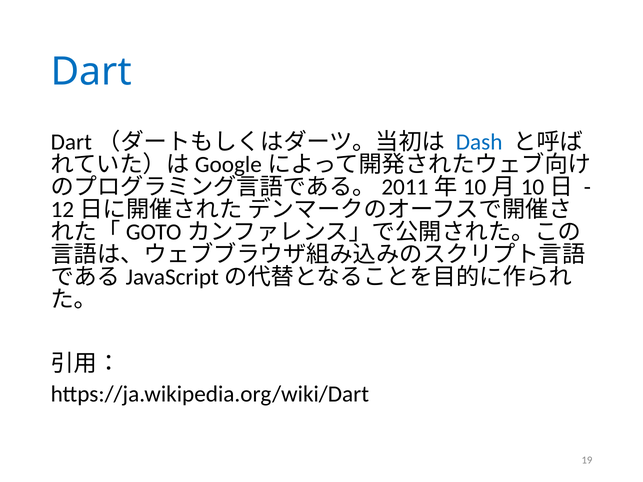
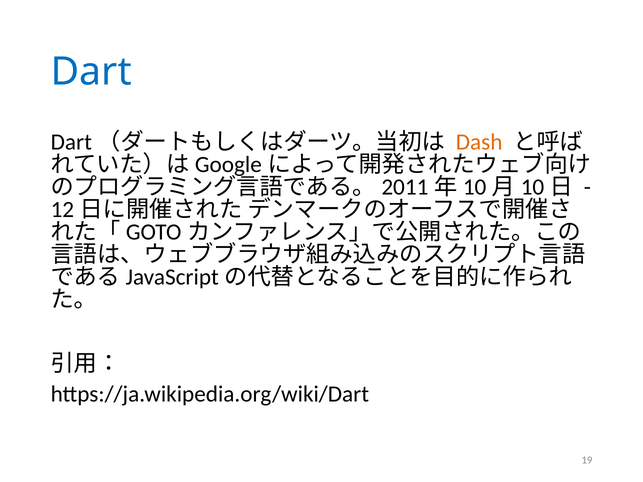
Dash colour: blue -> orange
